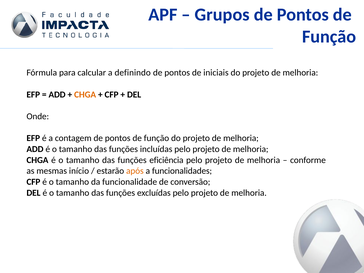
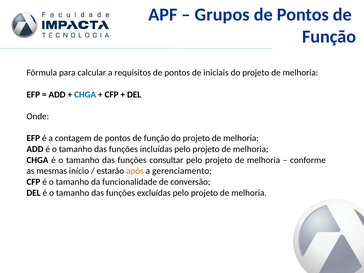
definindo: definindo -> requisitos
CHGA at (85, 95) colour: orange -> blue
eficiência: eficiência -> consultar
funcionalidades: funcionalidades -> gerenciamento
